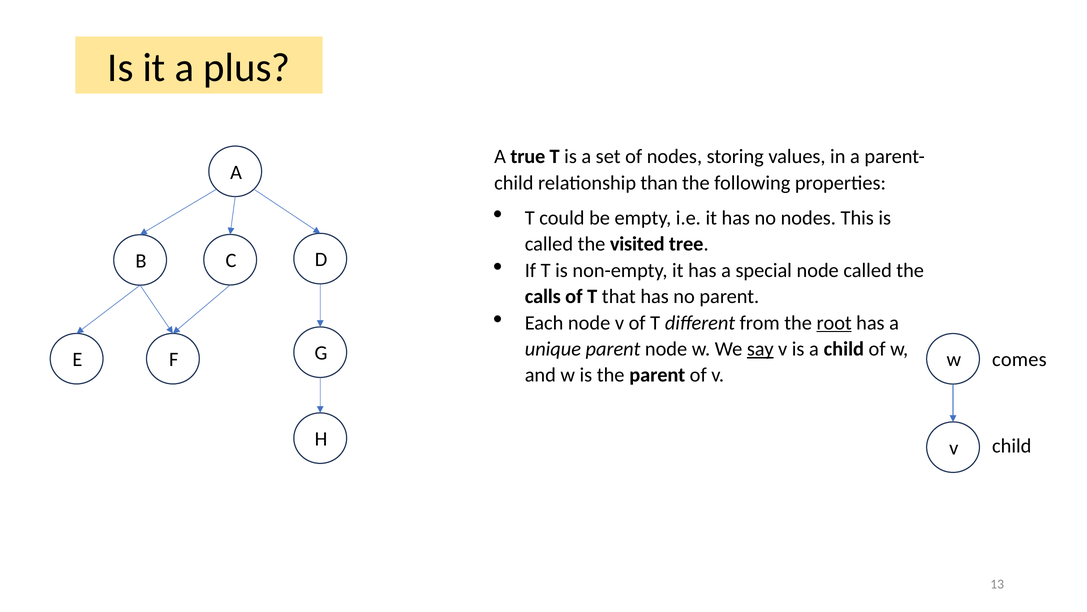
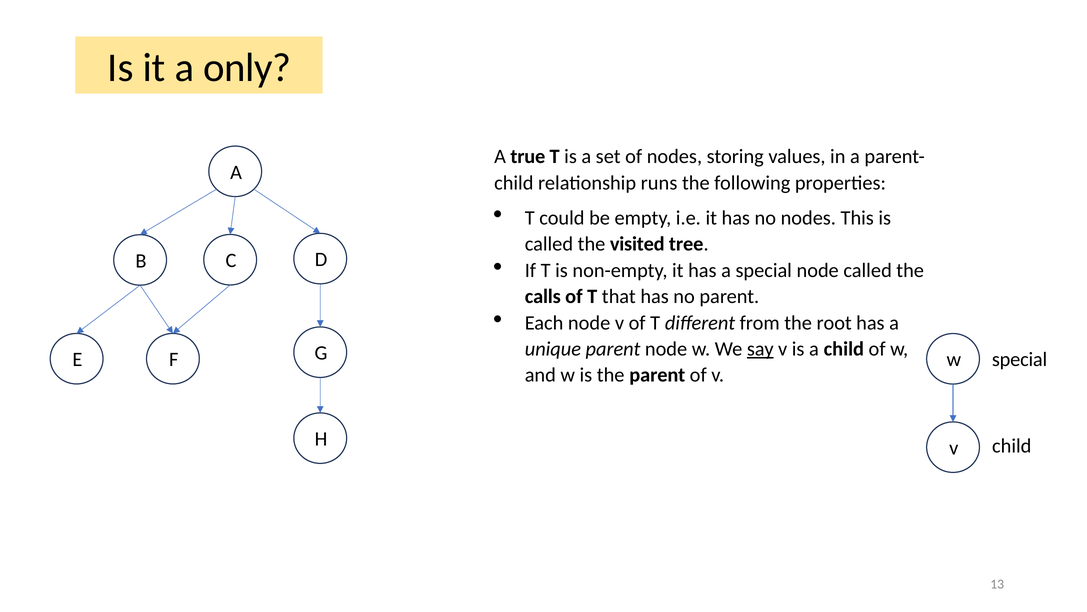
plus: plus -> only
than: than -> runs
root underline: present -> none
comes at (1019, 359): comes -> special
